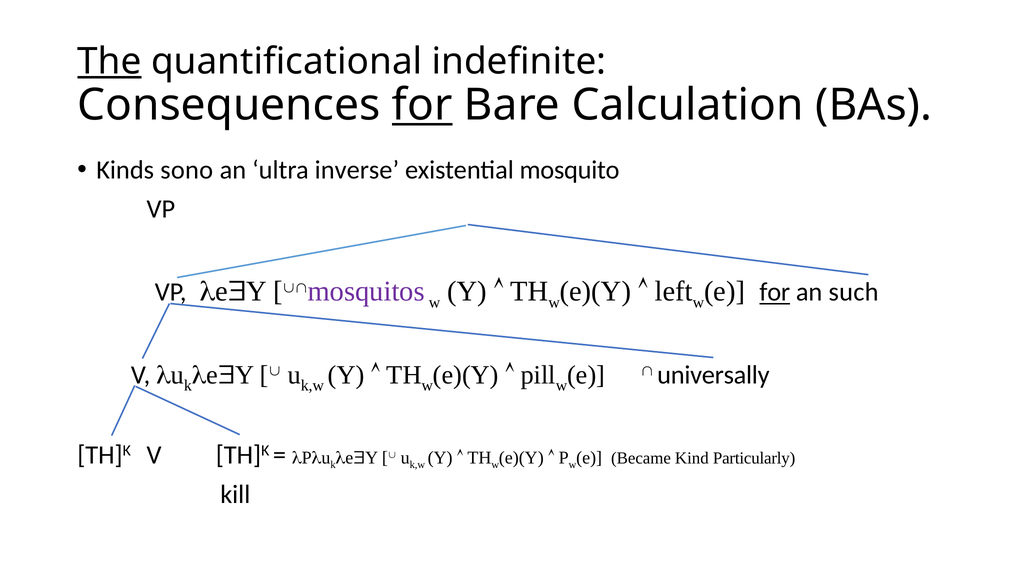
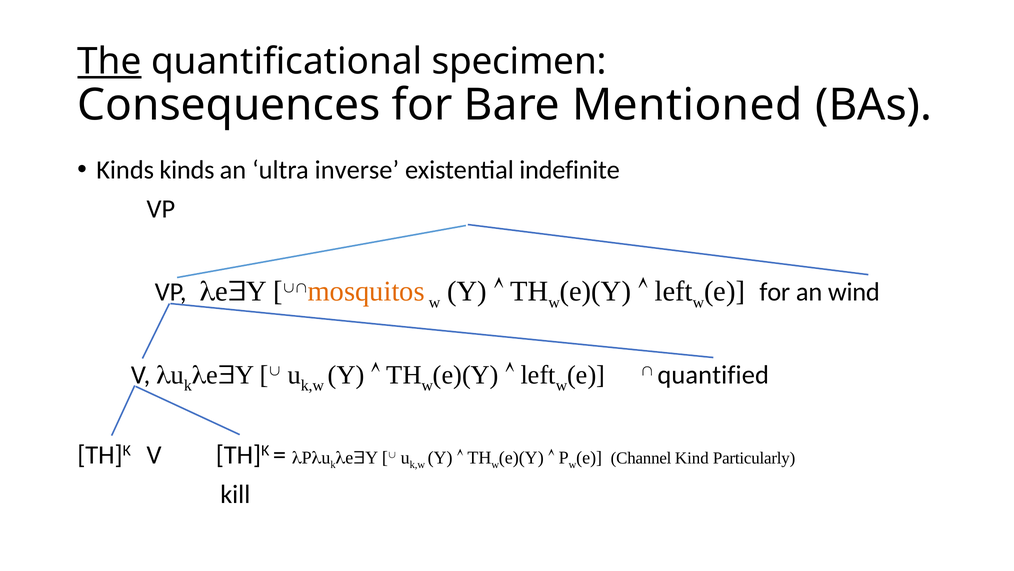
indefinite: indefinite -> specimen
for at (422, 105) underline: present -> none
Calculation: Calculation -> Mentioned
Kinds sono: sono -> kinds
mosquito: mosquito -> indefinite
mosquitos colour: purple -> orange
for at (775, 292) underline: present -> none
such: such -> wind
pill at (538, 375): pill -> left
universally: universally -> quantified
Became: Became -> Channel
